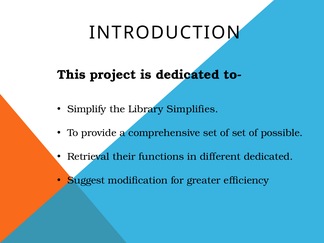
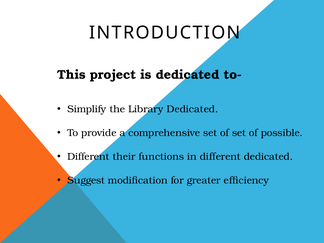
Library Simplifies: Simplifies -> Dedicated
Retrieval at (88, 157): Retrieval -> Different
